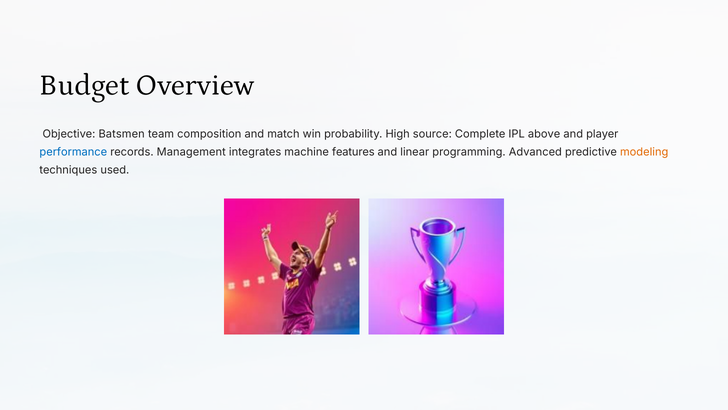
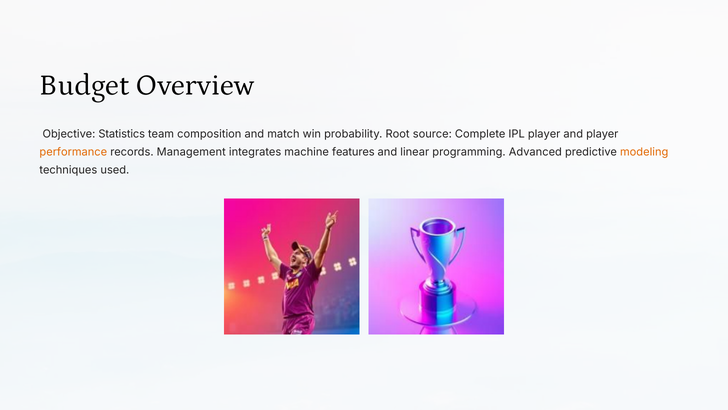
Batsmen: Batsmen -> Statistics
High: High -> Root
IPL above: above -> player
performance colour: blue -> orange
